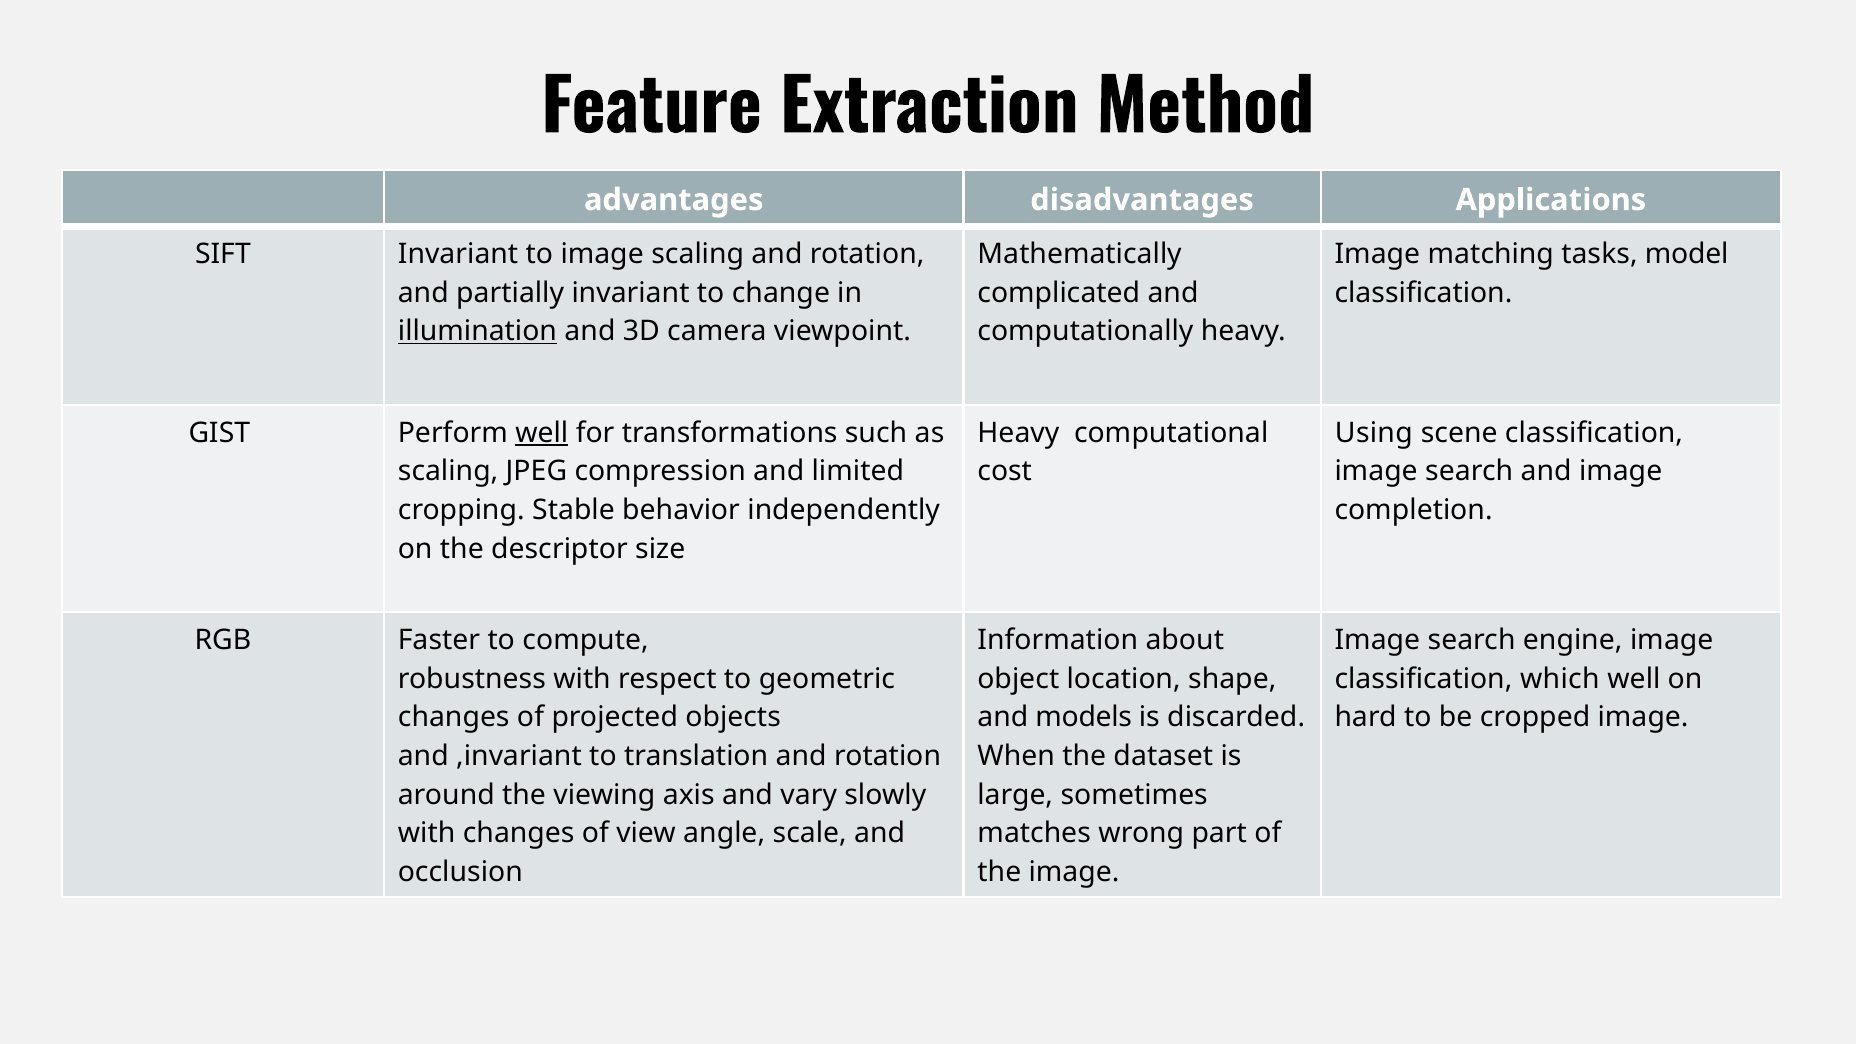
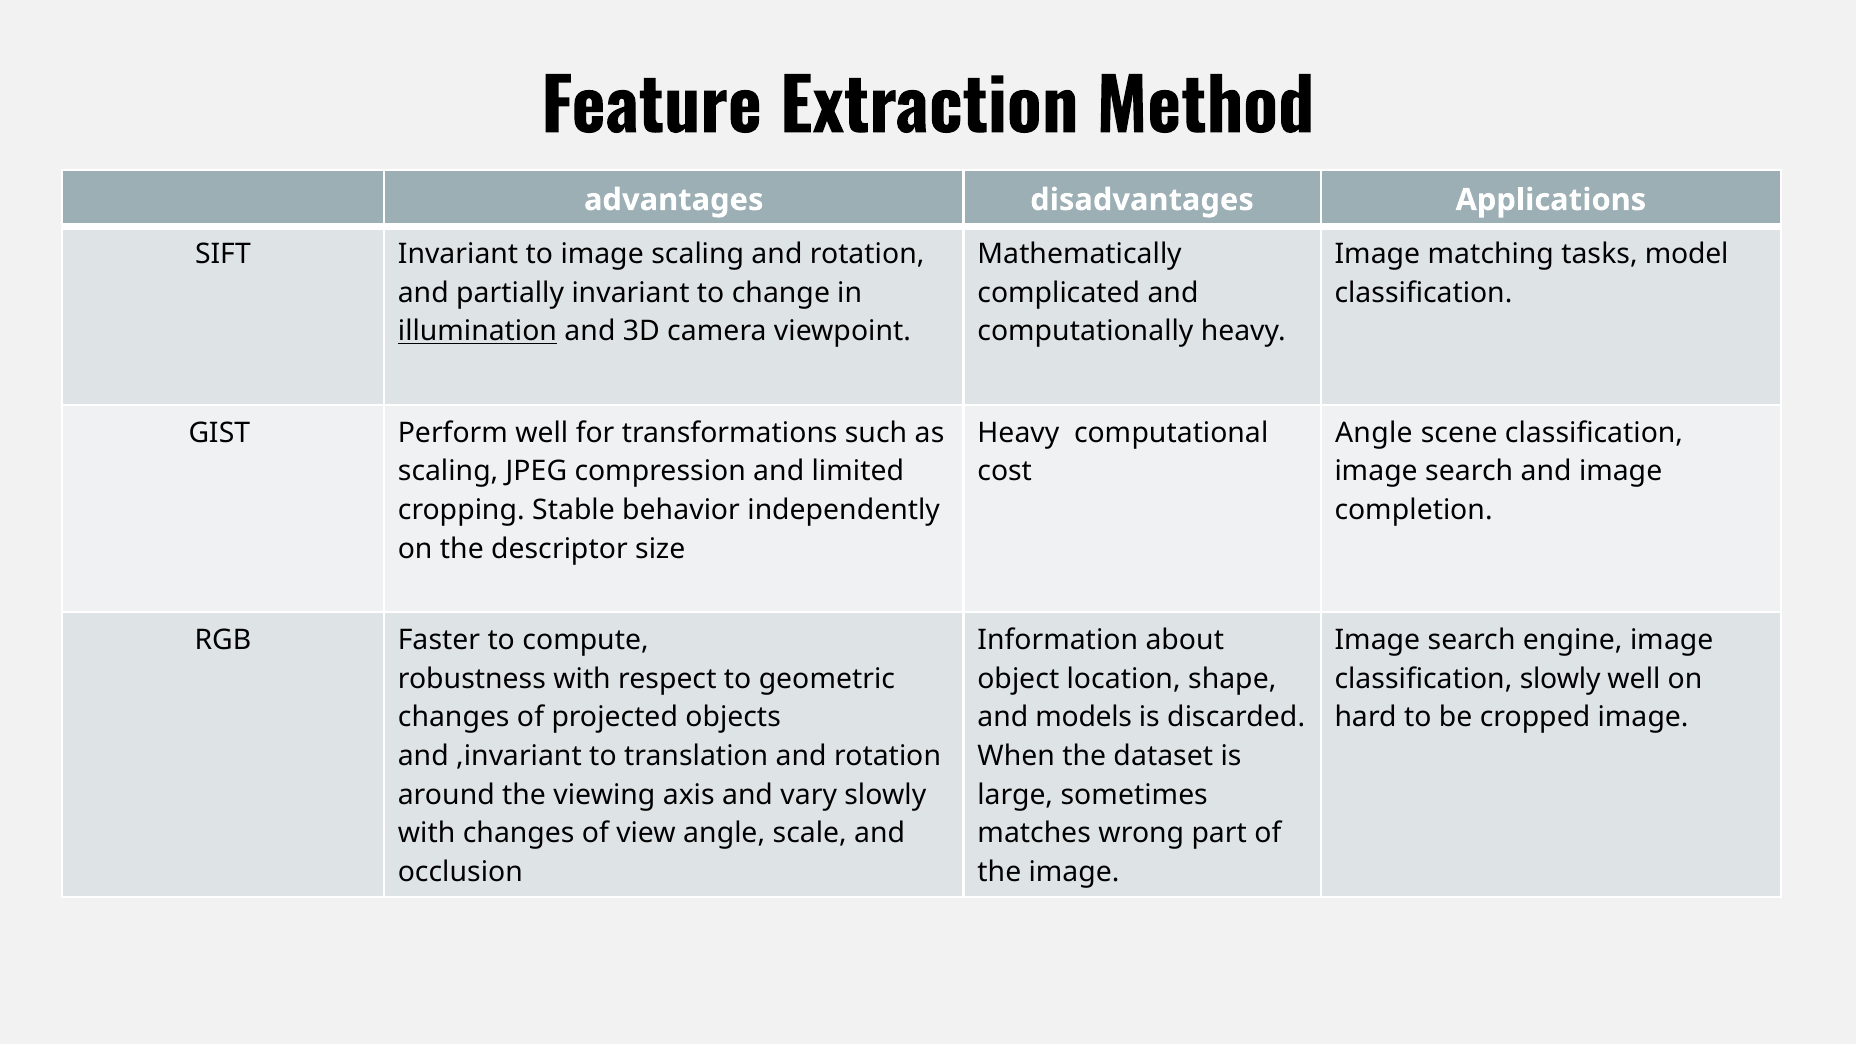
well at (542, 433) underline: present -> none
Using at (1374, 433): Using -> Angle
classification which: which -> slowly
